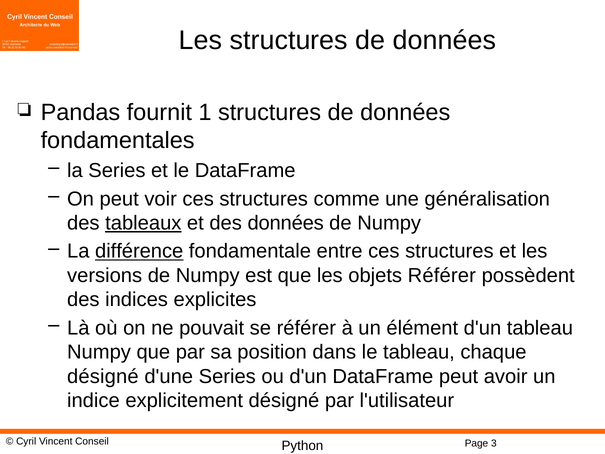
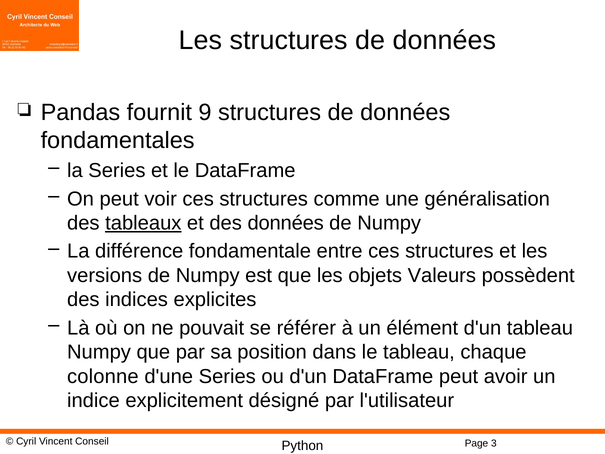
1: 1 -> 9
différence underline: present -> none
objets Référer: Référer -> Valeurs
désigné at (103, 376): désigné -> colonne
